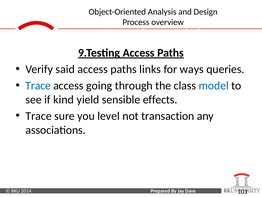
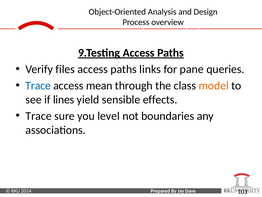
said: said -> files
ways: ways -> pane
going: going -> mean
model at (214, 85) colour: blue -> orange
kind: kind -> lines
transaction: transaction -> boundaries
